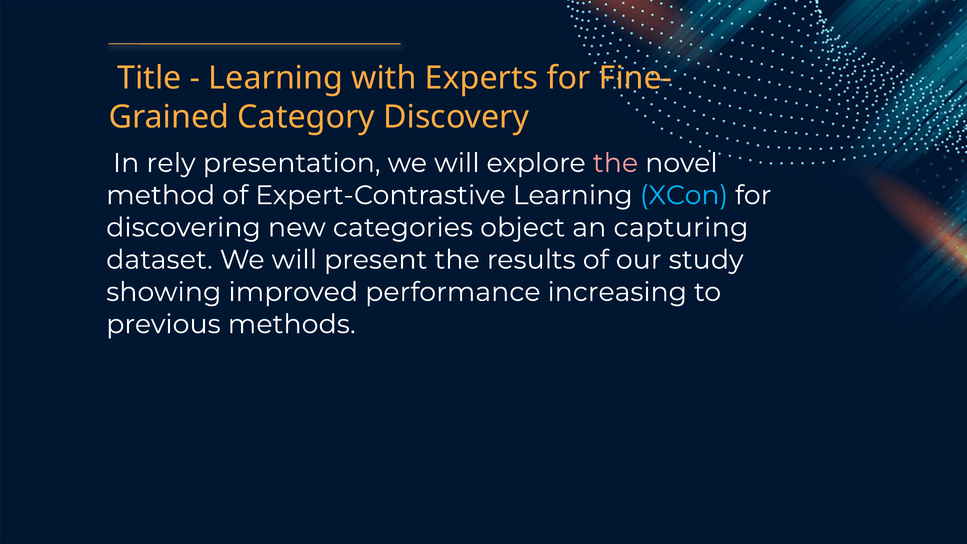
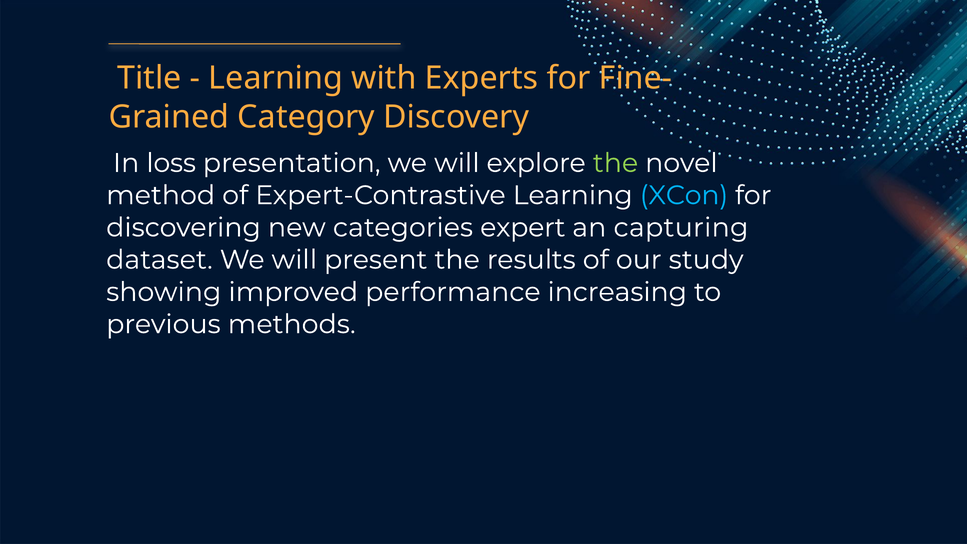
rely: rely -> loss
the at (615, 163) colour: pink -> light green
object: object -> expert
